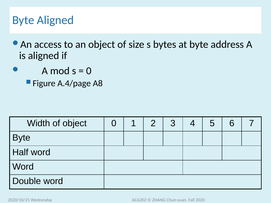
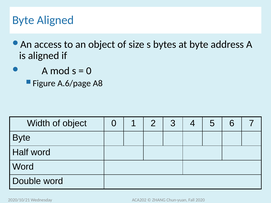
A.4/page: A.4/page -> A.6/page
